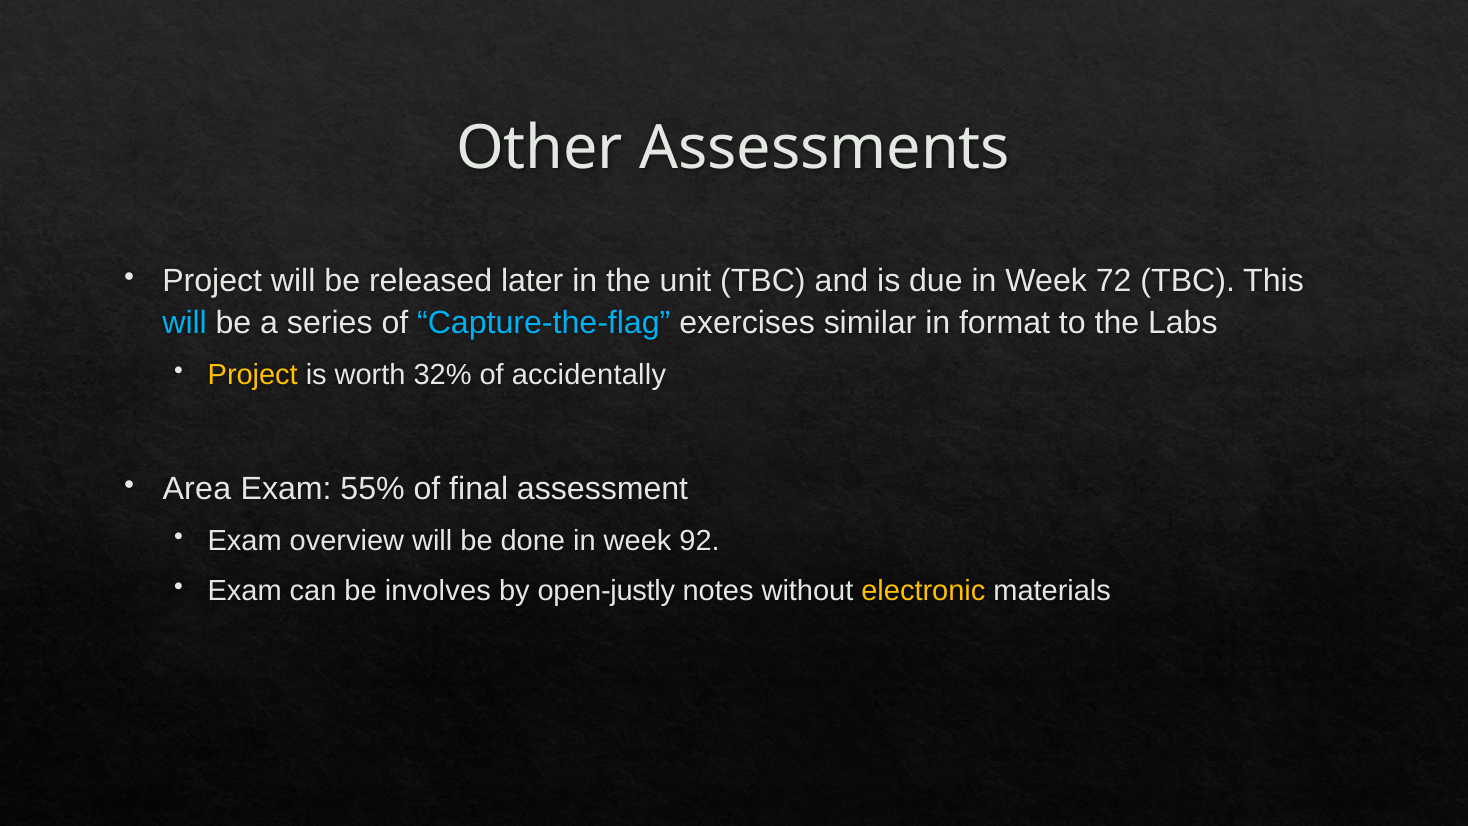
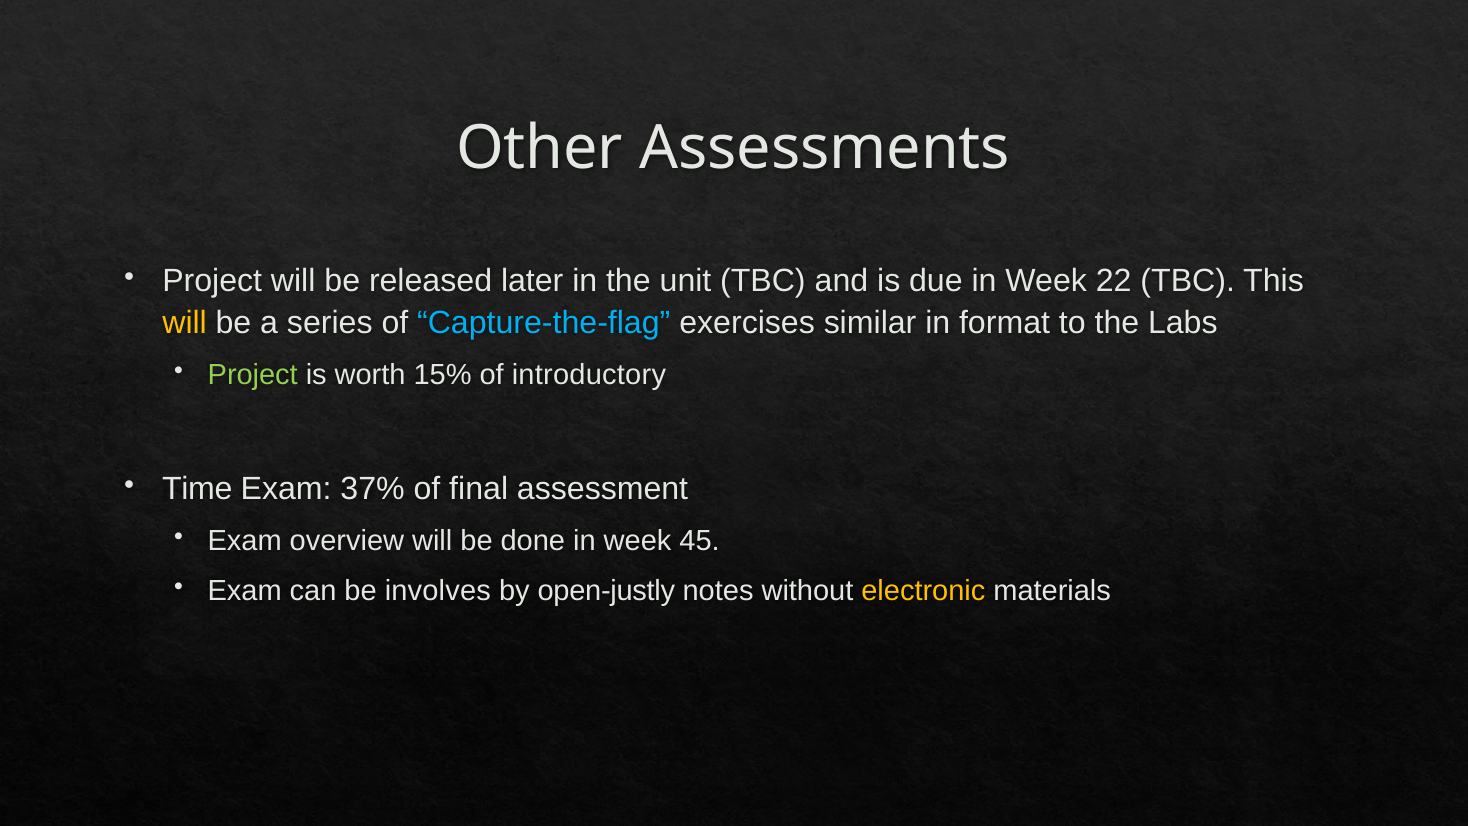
72: 72 -> 22
will at (185, 323) colour: light blue -> yellow
Project at (253, 375) colour: yellow -> light green
32%: 32% -> 15%
accidentally: accidentally -> introductory
Area: Area -> Time
55%: 55% -> 37%
92: 92 -> 45
